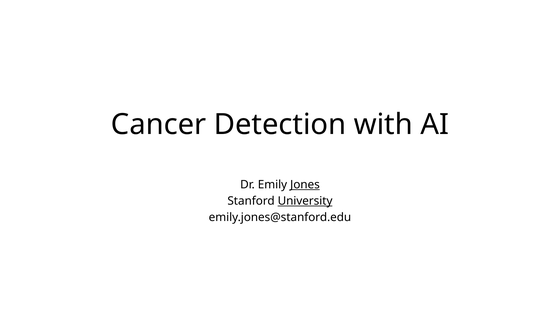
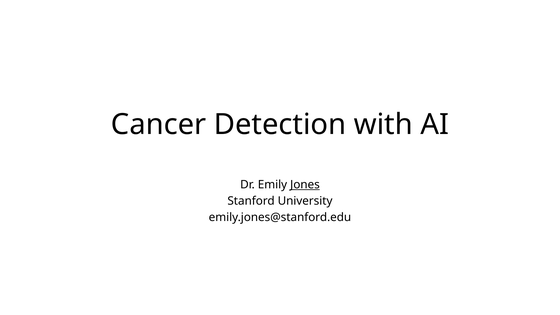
University underline: present -> none
